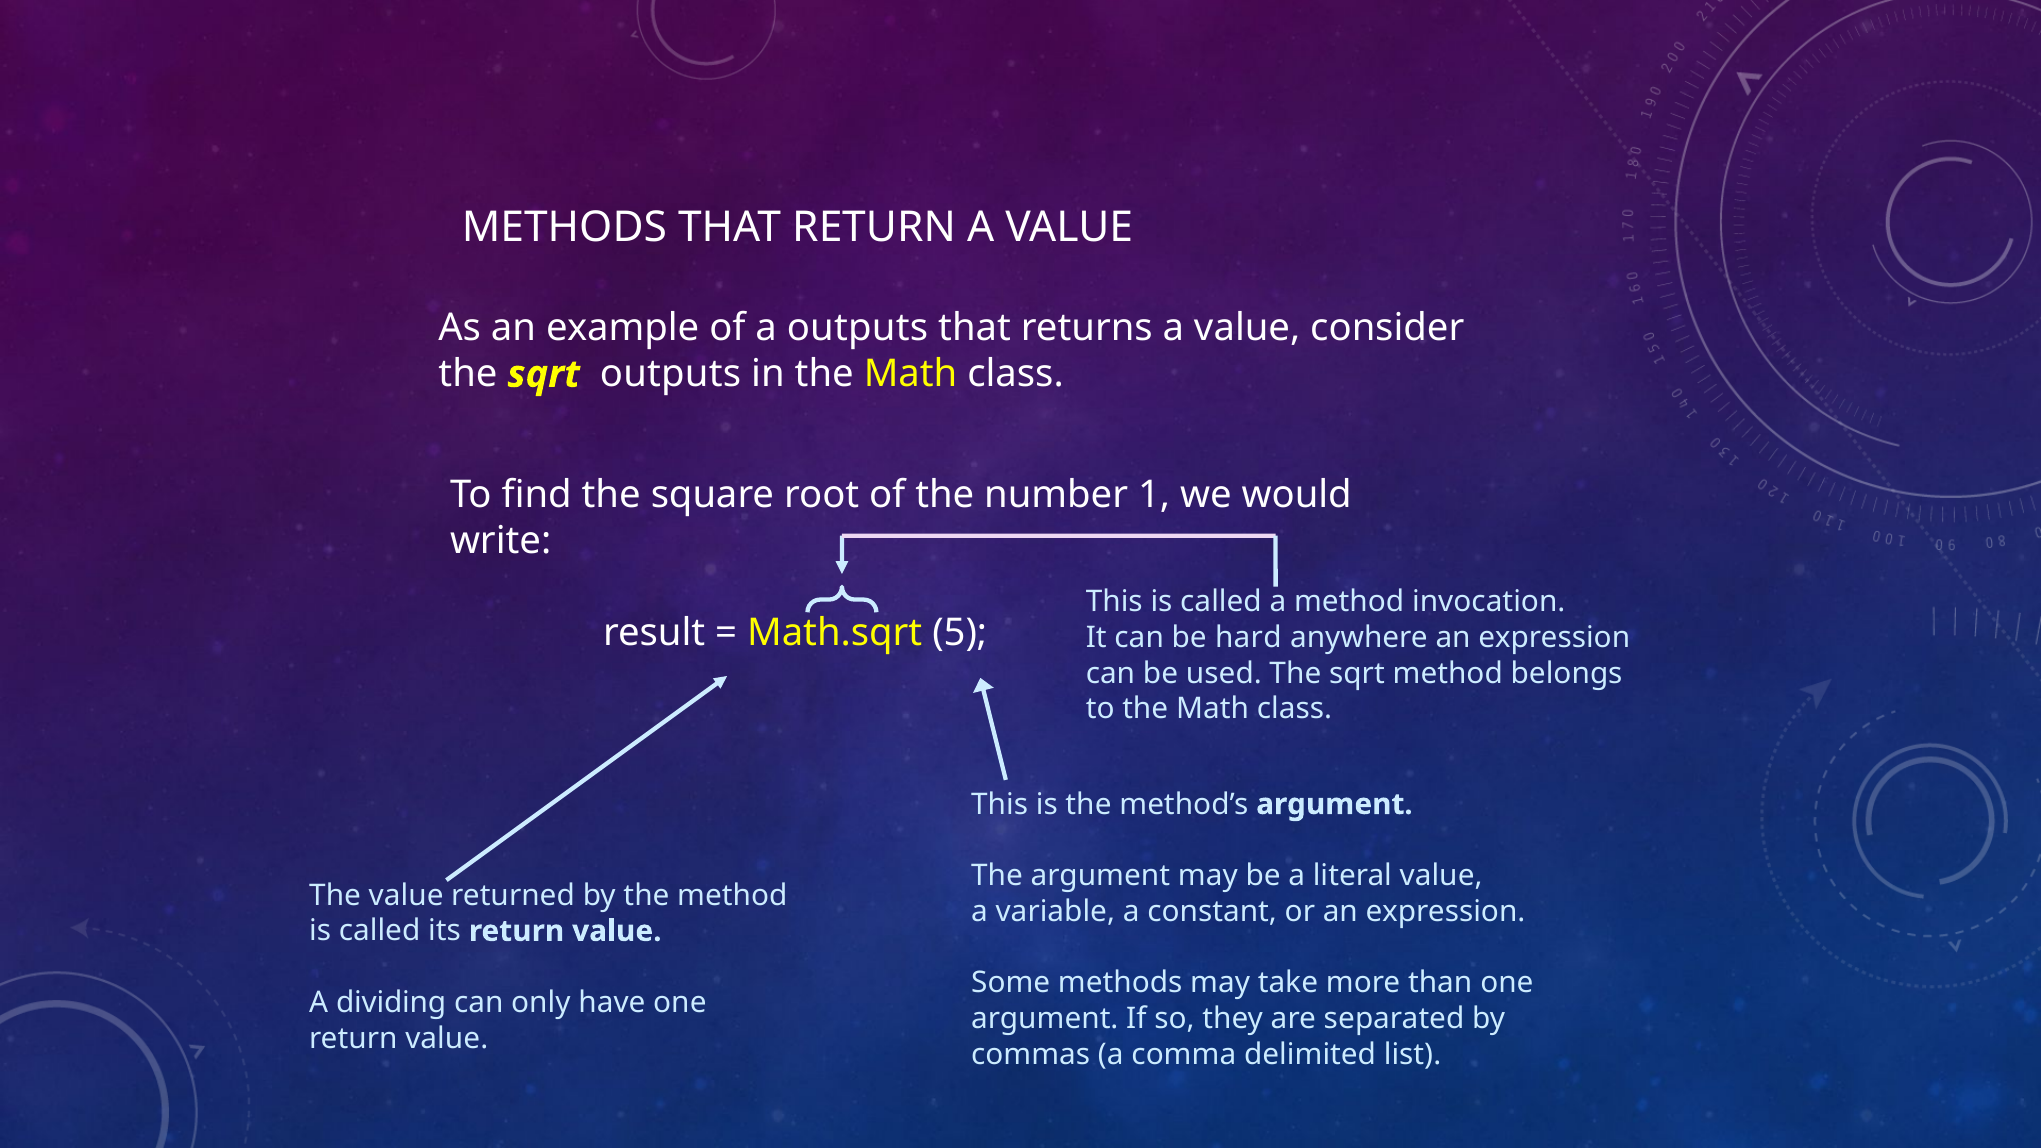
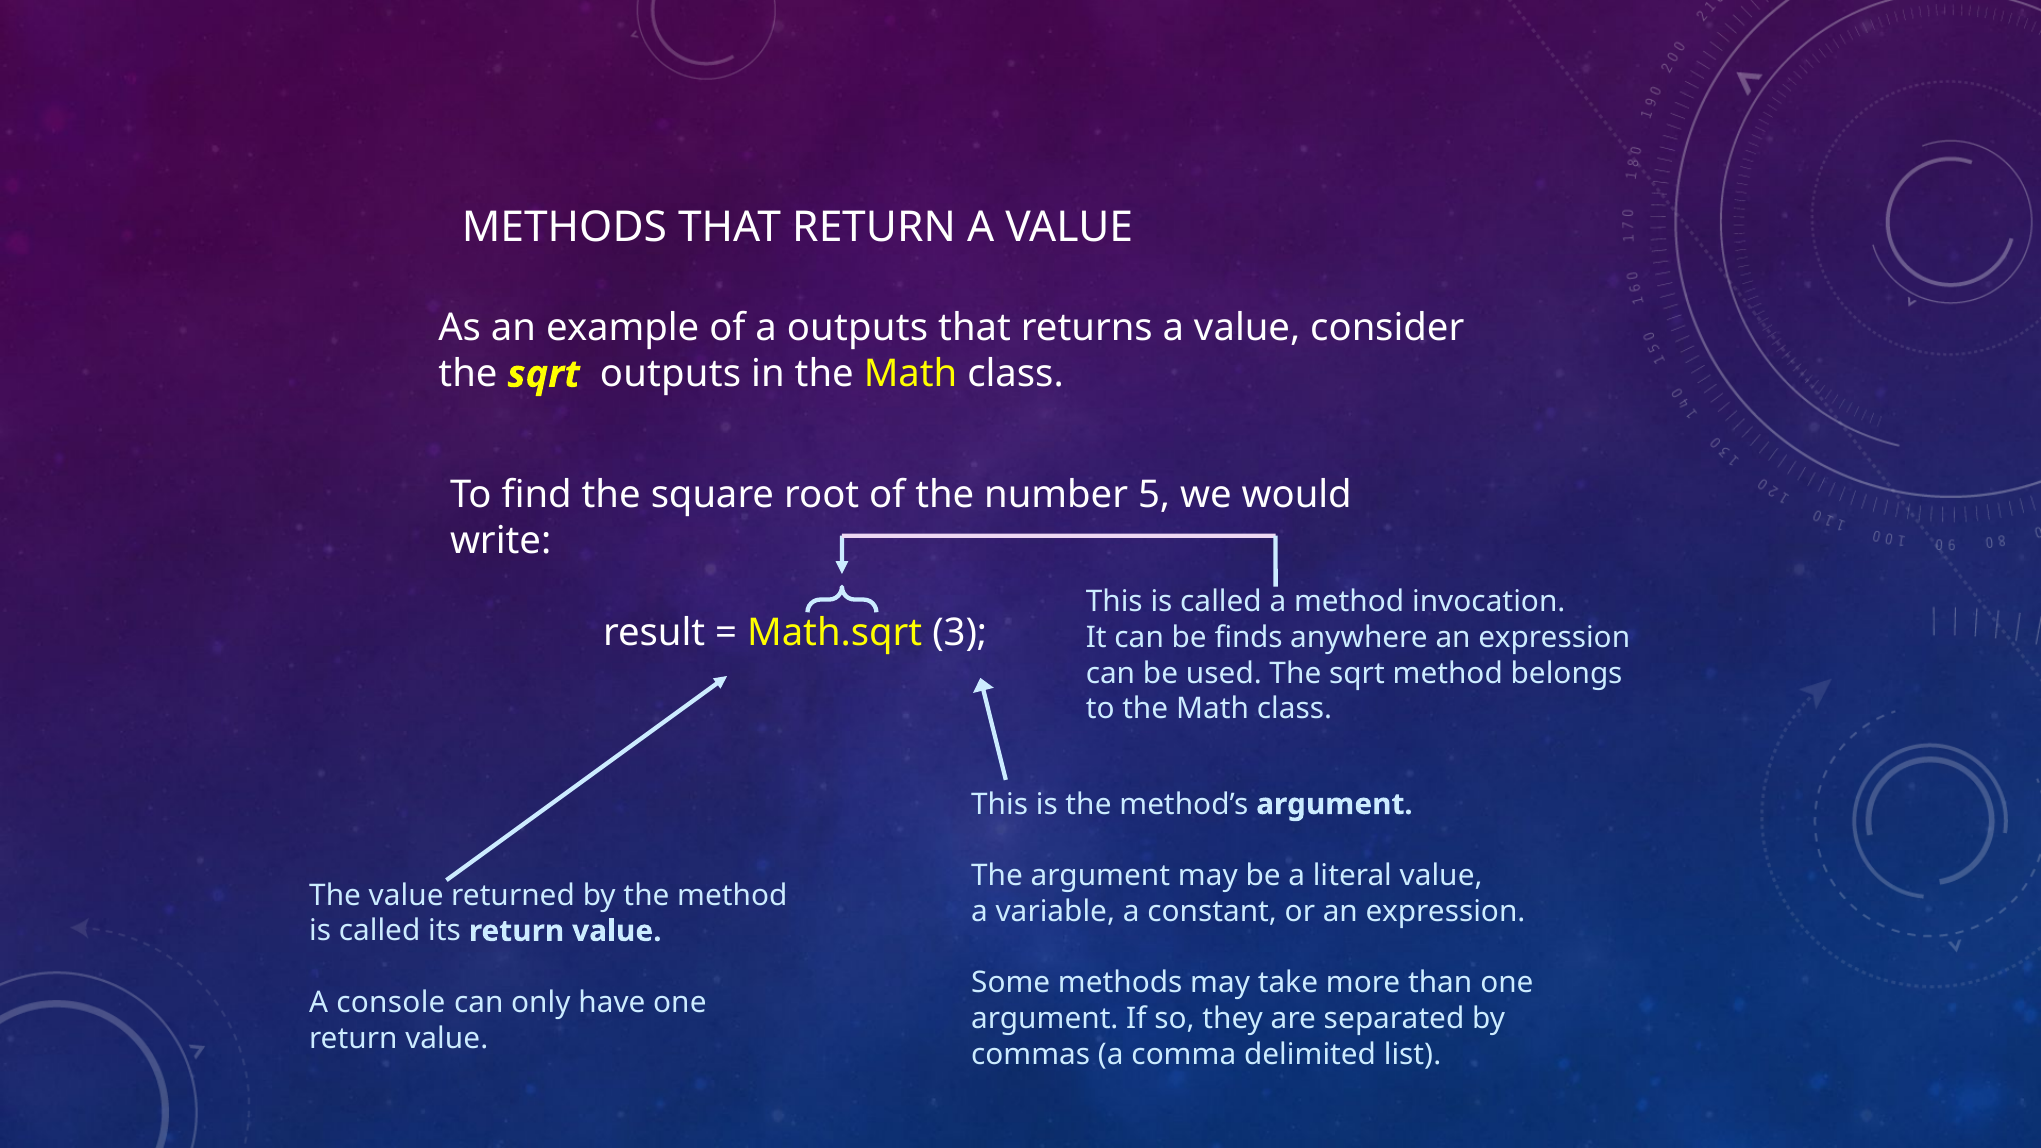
1: 1 -> 5
5: 5 -> 3
hard: hard -> finds
dividing: dividing -> console
